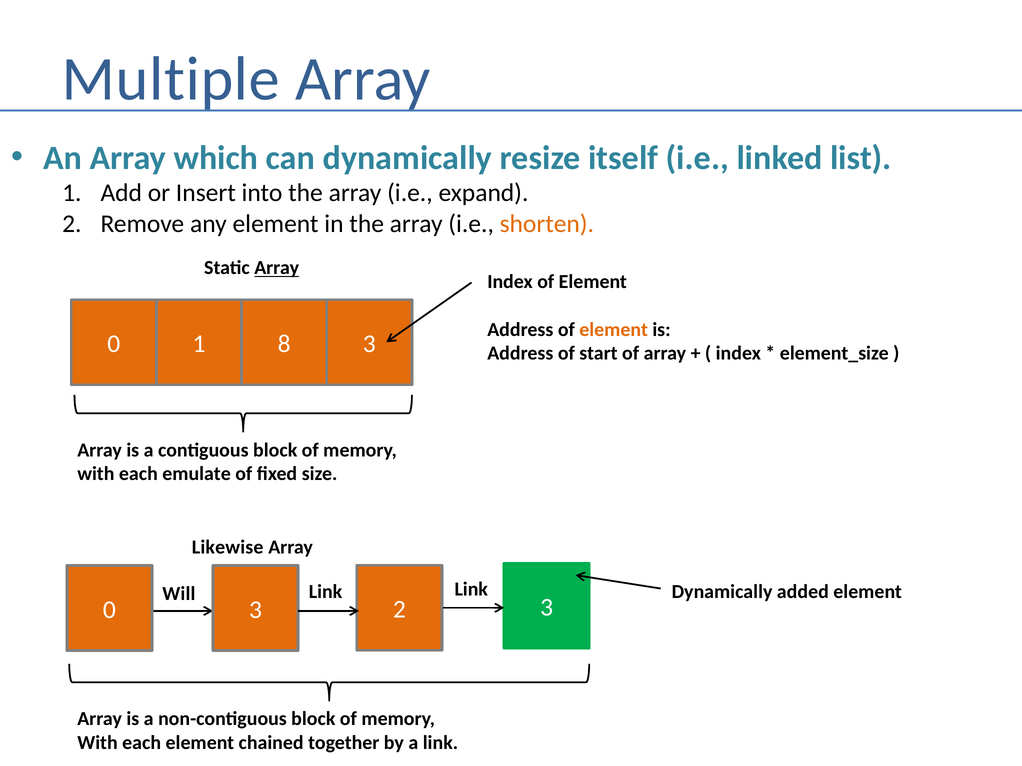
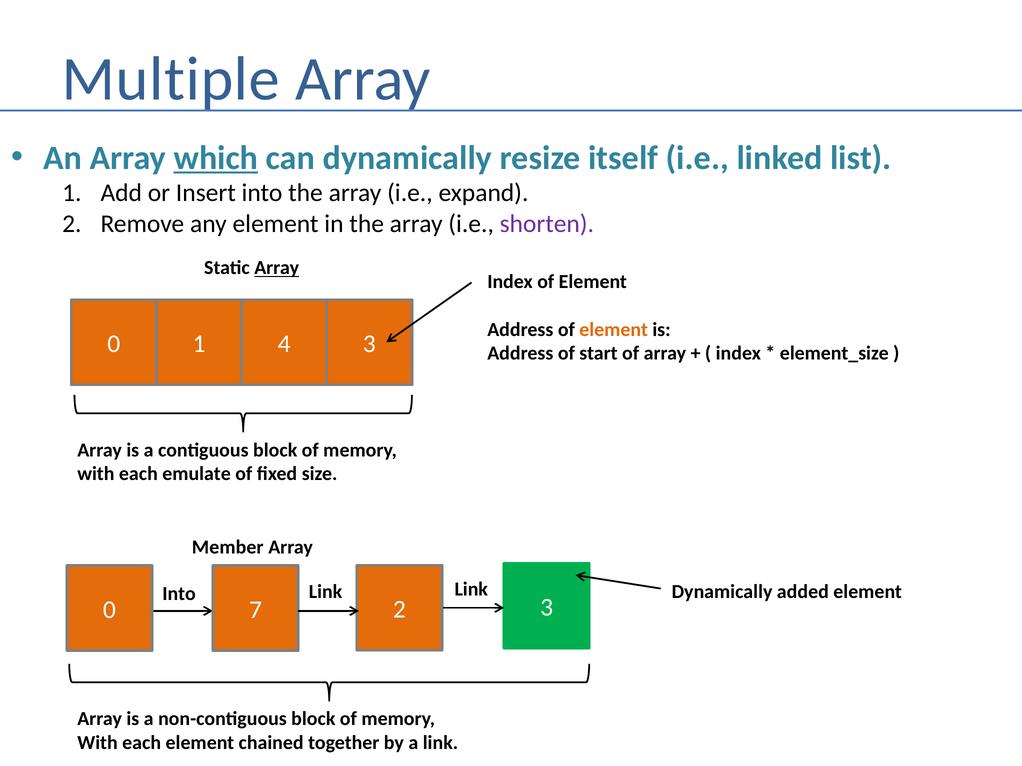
which underline: none -> present
shorten colour: orange -> purple
8: 8 -> 4
Likewise: Likewise -> Member
Will at (179, 594): Will -> Into
0 3: 3 -> 7
